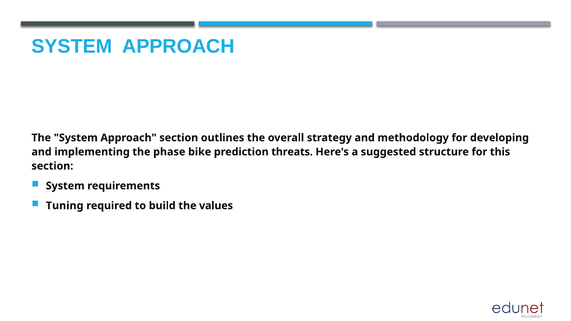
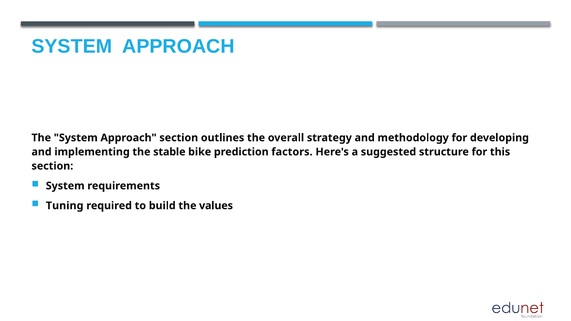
phase: phase -> stable
threats: threats -> factors
